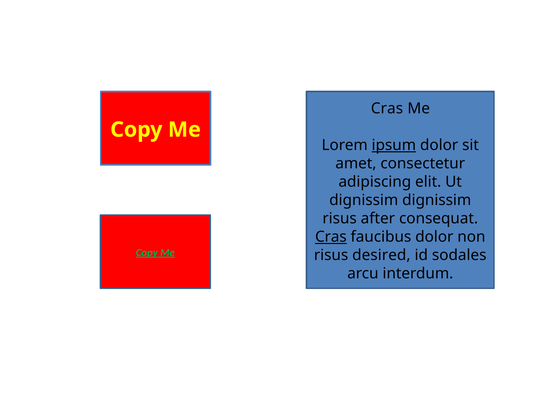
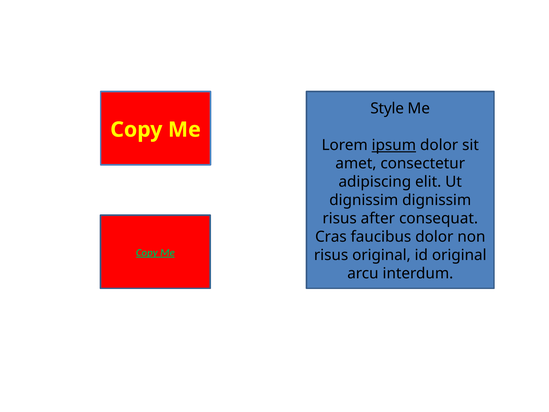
Cras at (387, 109): Cras -> Style
Cras at (331, 237) underline: present -> none
risus desired: desired -> original
id sodales: sodales -> original
